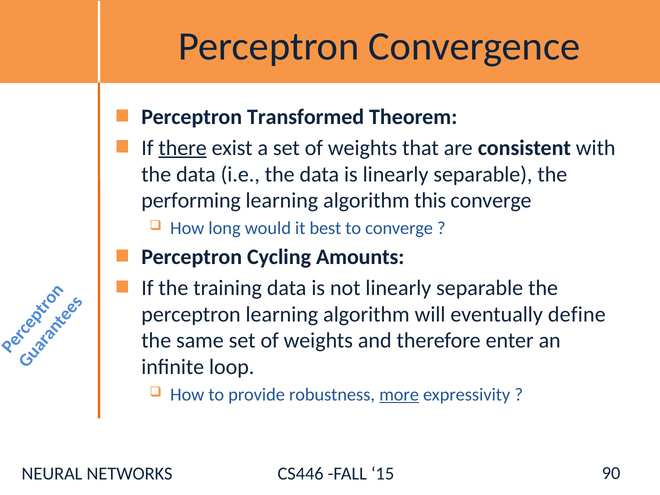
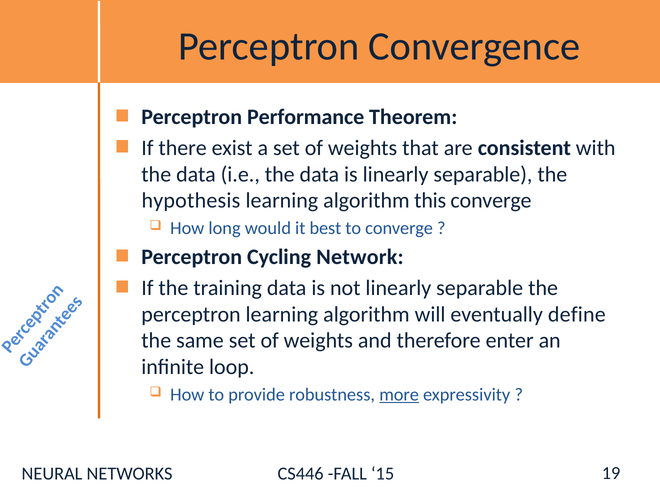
Transformed: Transformed -> Performance
there underline: present -> none
performing: performing -> hypothesis
Amounts: Amounts -> Network
90: 90 -> 19
